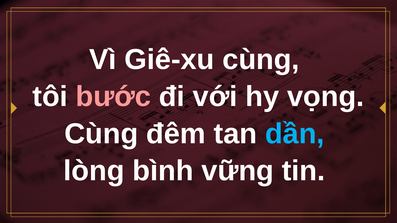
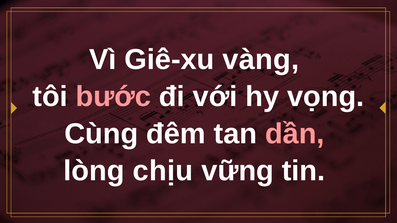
Giê-xu cùng: cùng -> vàng
dần colour: light blue -> pink
bình: bình -> chịu
